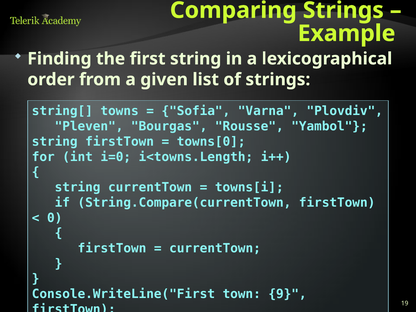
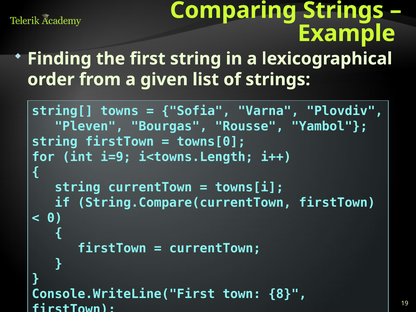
i=0: i=0 -> i=9
9: 9 -> 8
